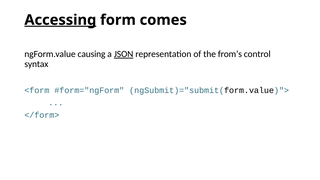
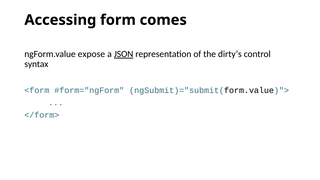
Accessing underline: present -> none
causing: causing -> expose
from’s: from’s -> dirty’s
